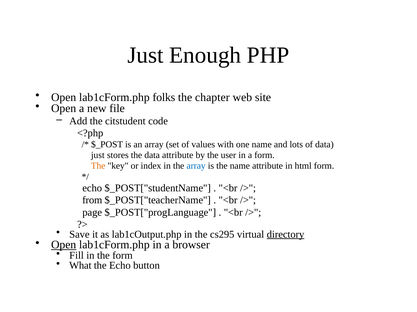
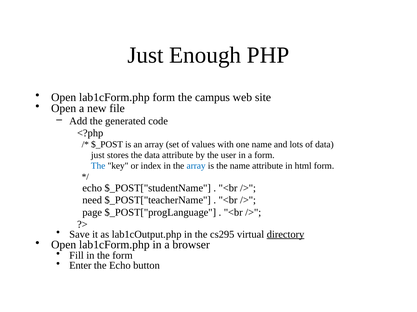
lab1cForm.php folks: folks -> form
chapter: chapter -> campus
citstudent: citstudent -> generated
The at (98, 166) colour: orange -> blue
from: from -> need
Open at (64, 245) underline: present -> none
What: What -> Enter
